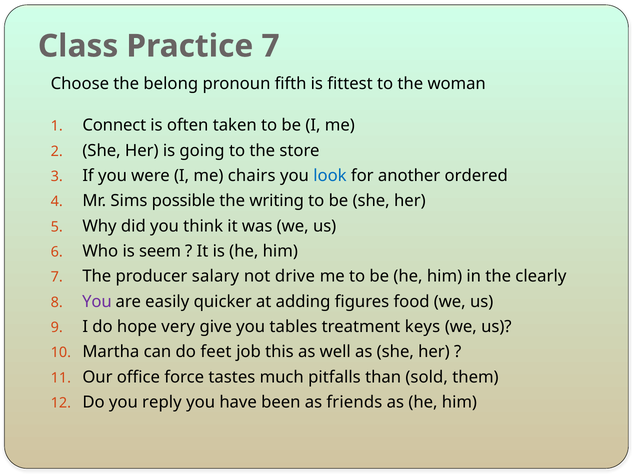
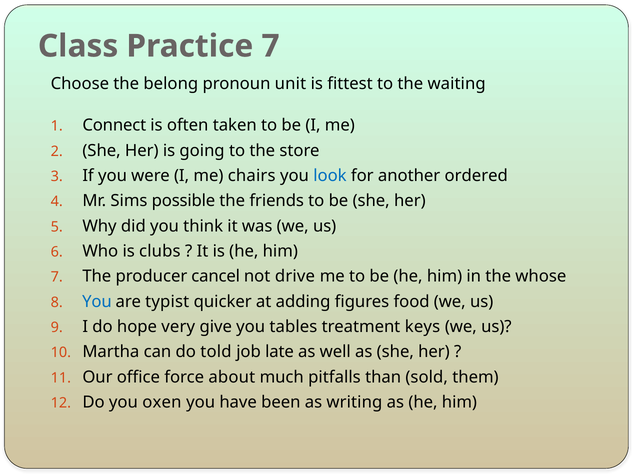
fifth: fifth -> unit
woman: woman -> waiting
writing: writing -> friends
seem: seem -> clubs
salary: salary -> cancel
clearly: clearly -> whose
You at (97, 301) colour: purple -> blue
easily: easily -> typist
feet: feet -> told
this: this -> late
tastes: tastes -> about
reply: reply -> oxen
friends: friends -> writing
